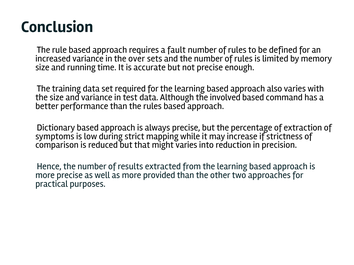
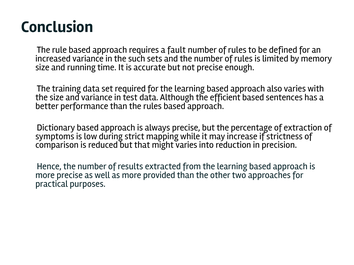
over: over -> such
involved: involved -> efficient
command: command -> sentences
